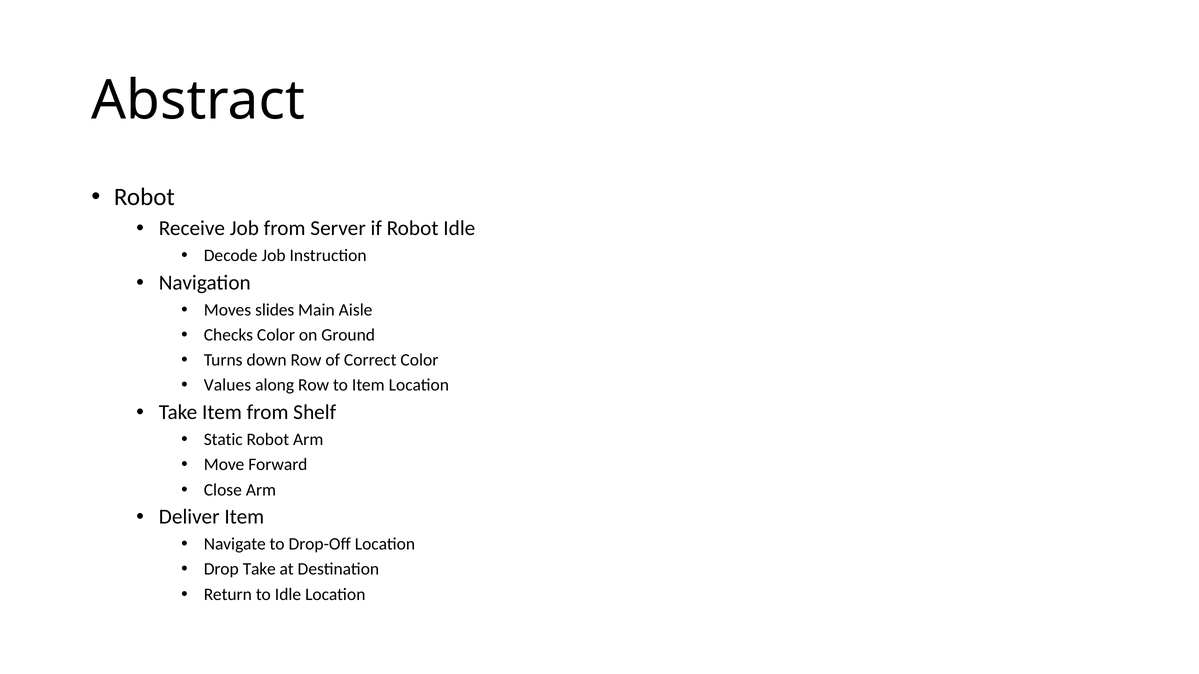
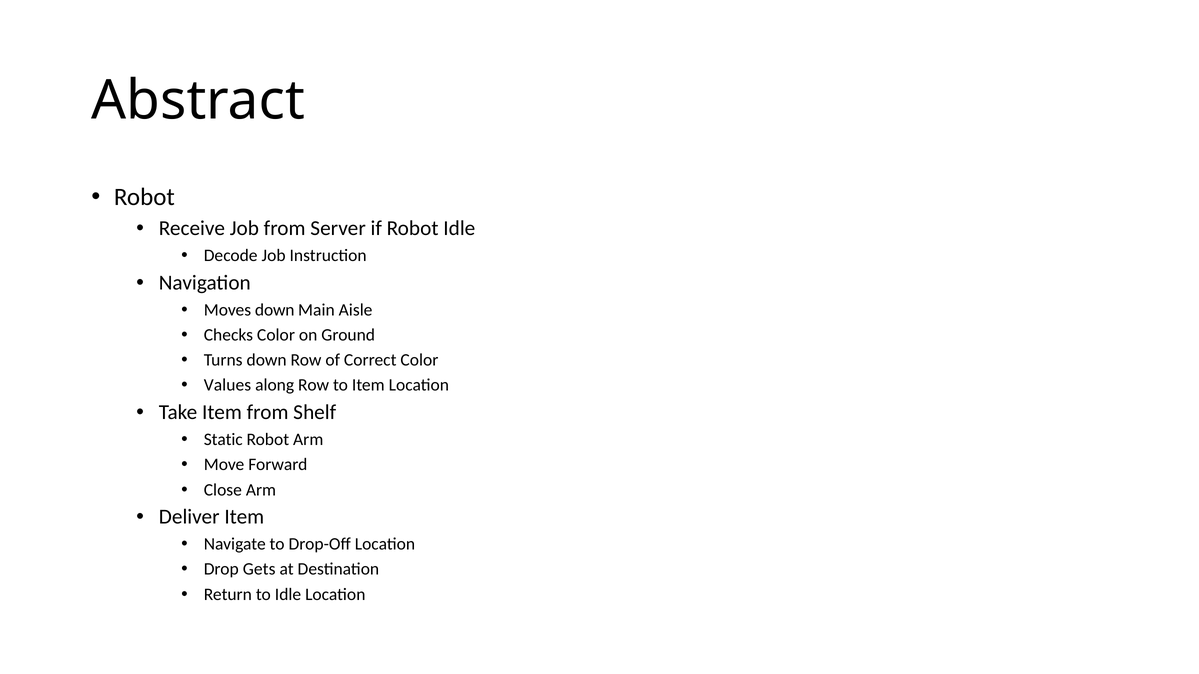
Moves slides: slides -> down
Drop Take: Take -> Gets
